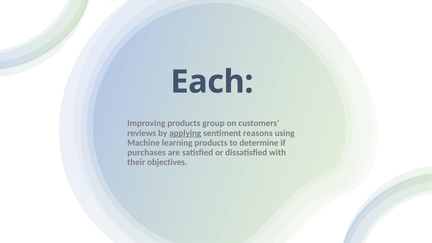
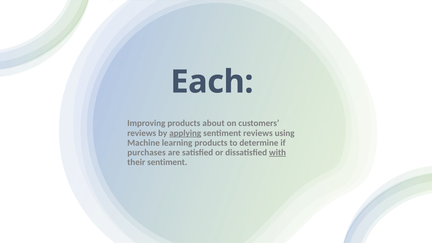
group: group -> about
sentiment reasons: reasons -> reviews
with underline: none -> present
their objectives: objectives -> sentiment
